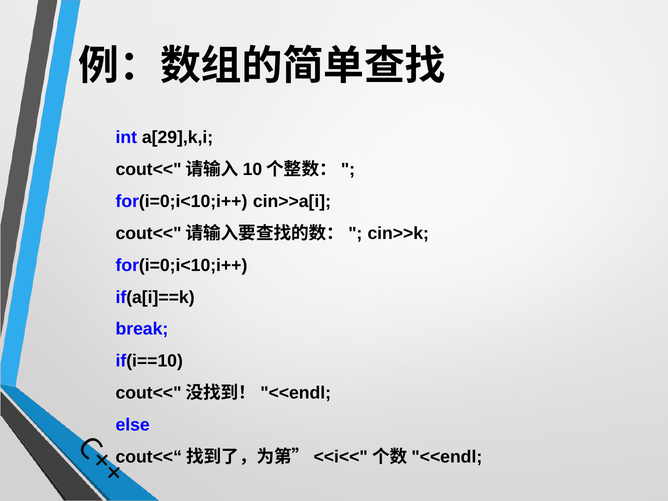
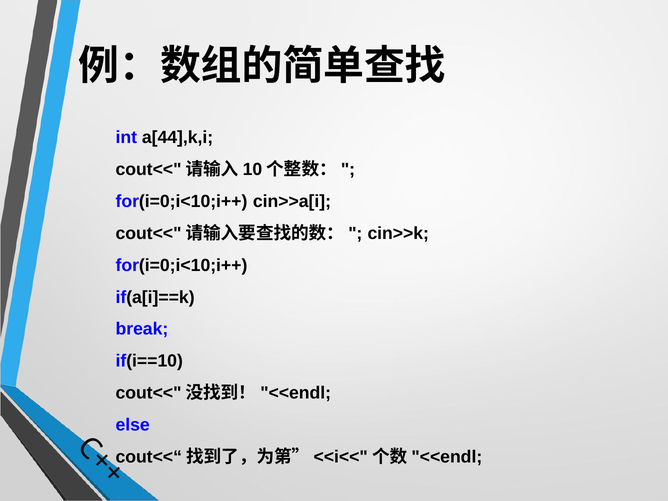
a[29],k,i: a[29],k,i -> a[44],k,i
